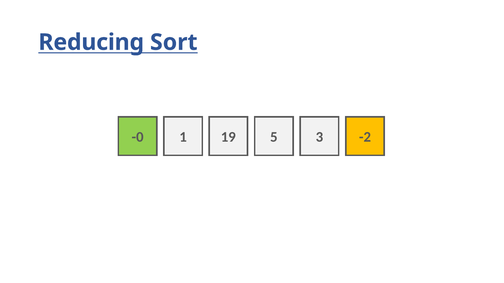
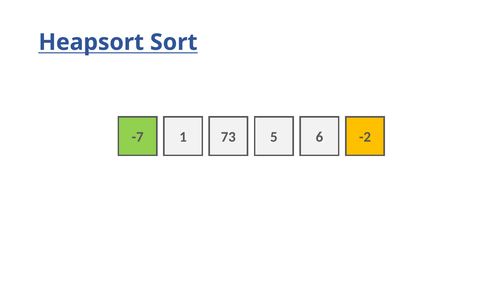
Reducing: Reducing -> Heapsort
-0: -0 -> -7
19: 19 -> 73
3: 3 -> 6
